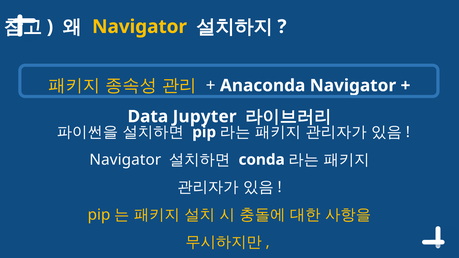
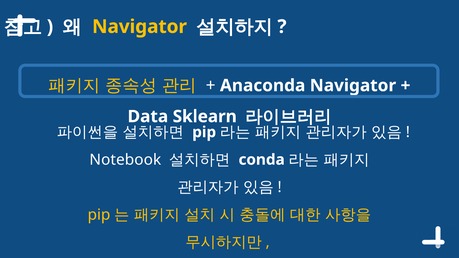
Jupyter: Jupyter -> Sklearn
Navigator at (125, 160): Navigator -> Notebook
